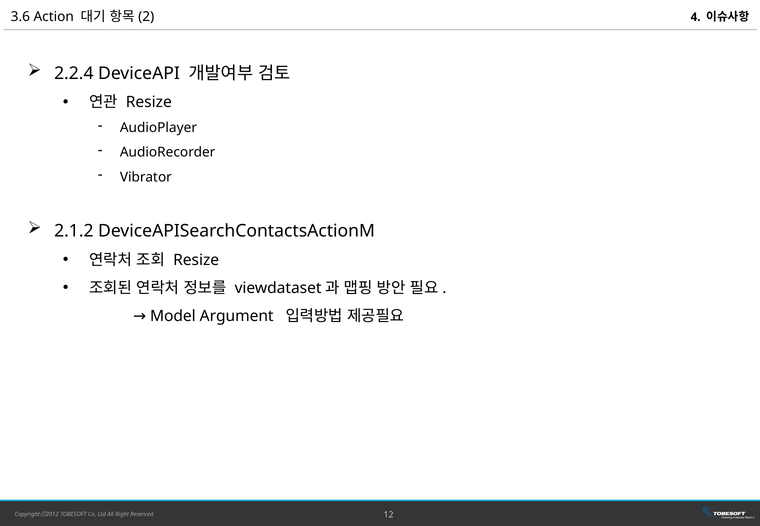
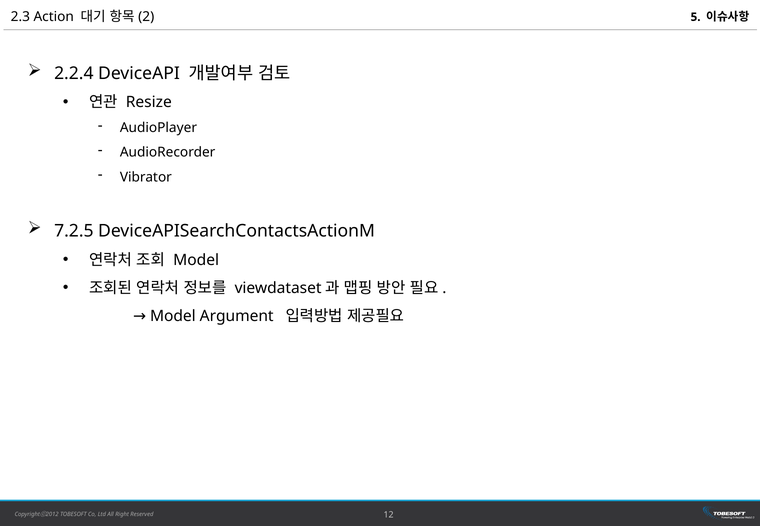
3.6: 3.6 -> 2.3
4: 4 -> 5
2.1.2: 2.1.2 -> 7.2.5
Resize at (196, 260): Resize -> Model
